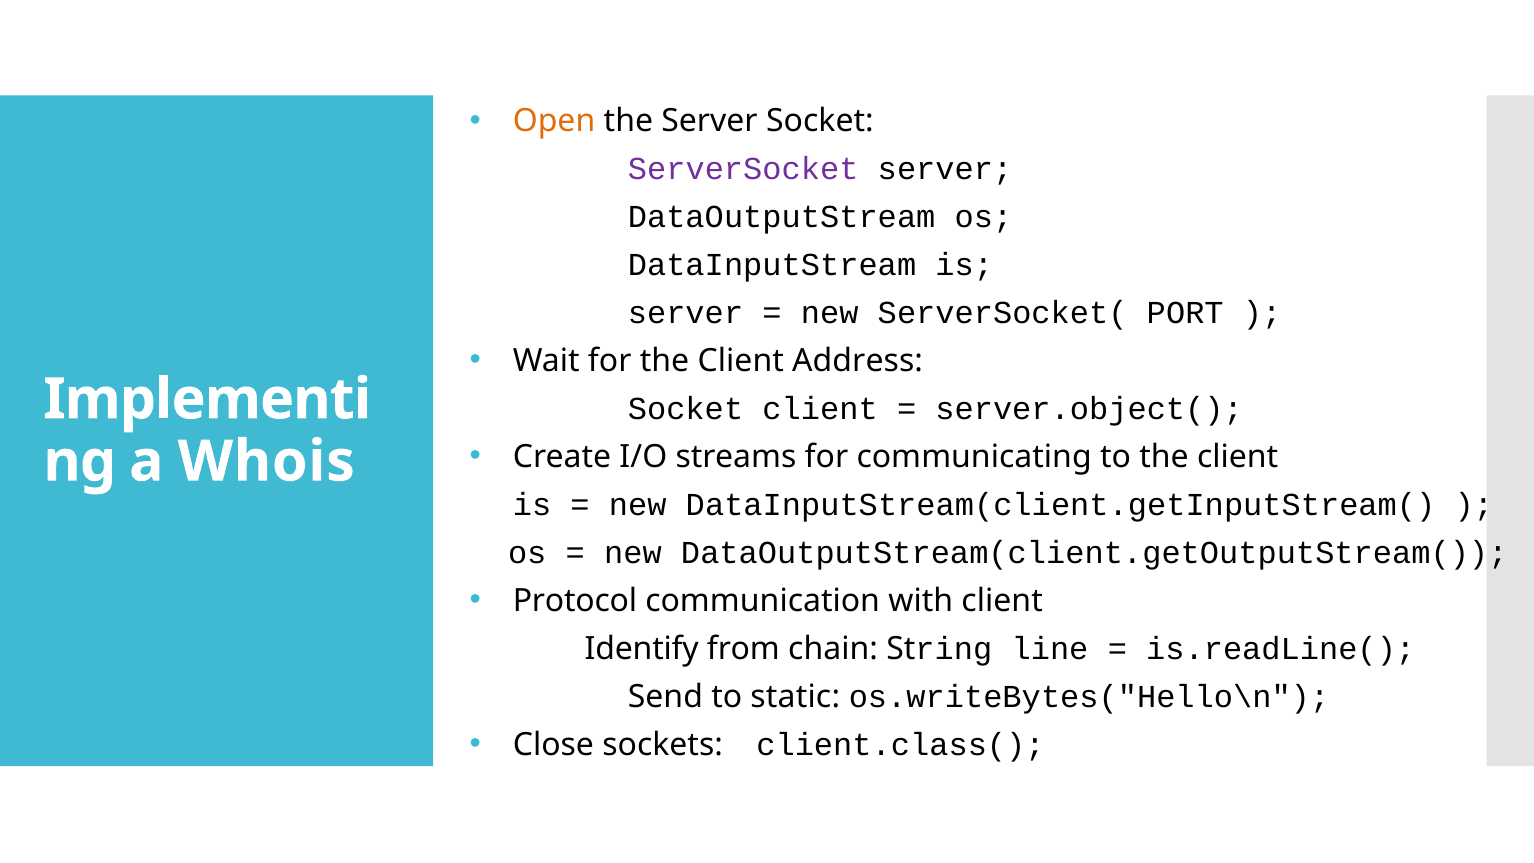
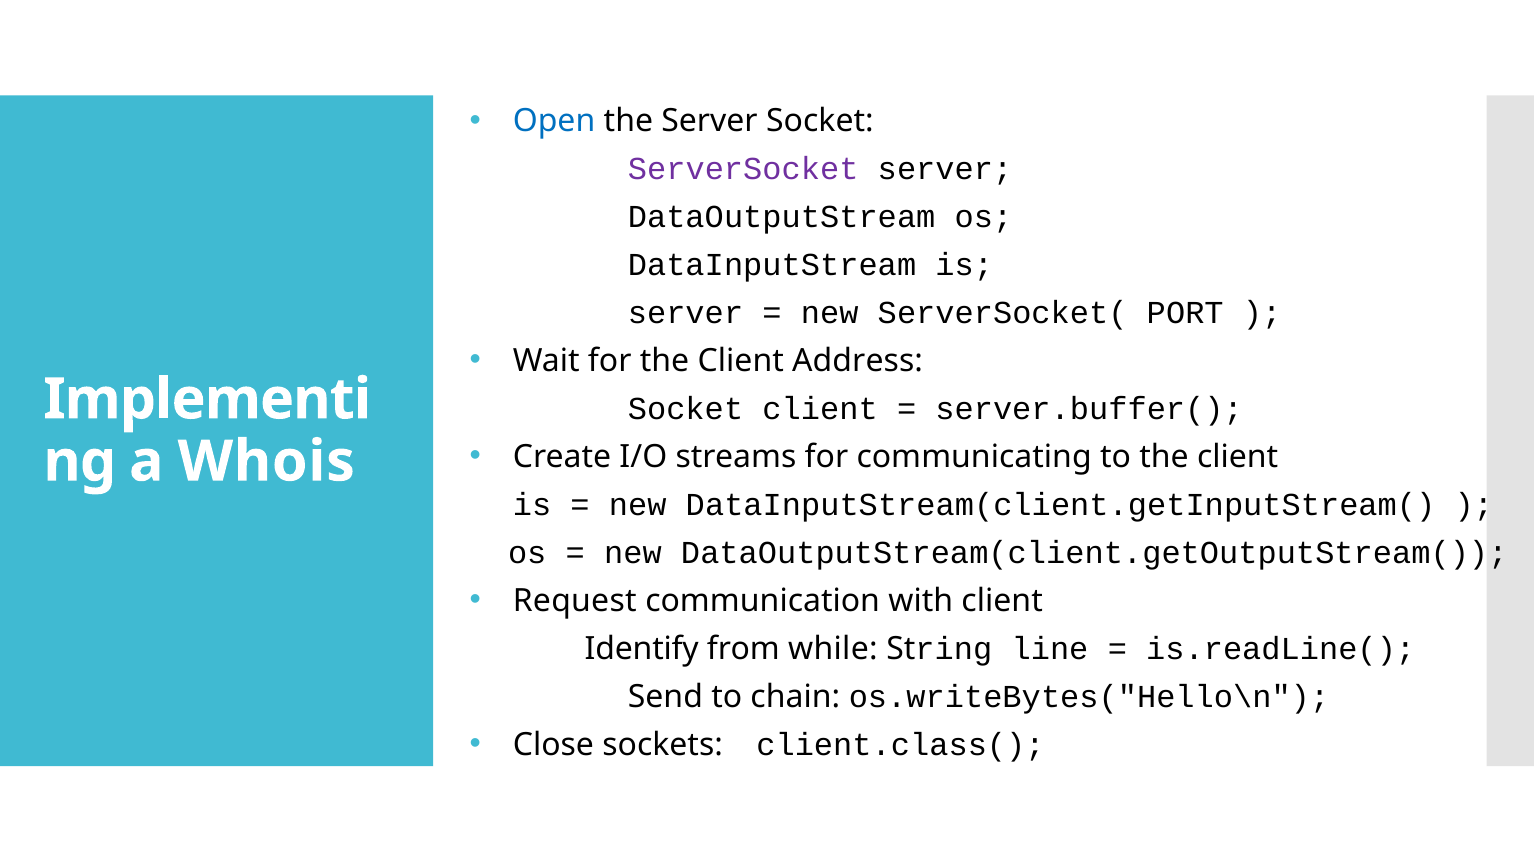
Open colour: orange -> blue
server.object(: server.object( -> server.buffer(
Protocol: Protocol -> Request
chain: chain -> while
static: static -> chain
